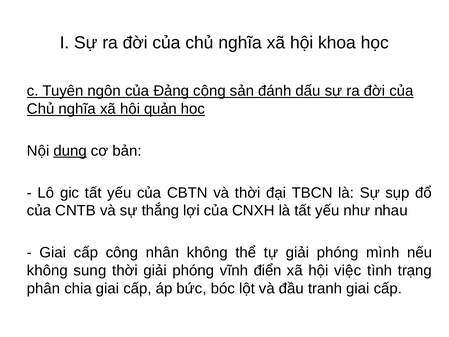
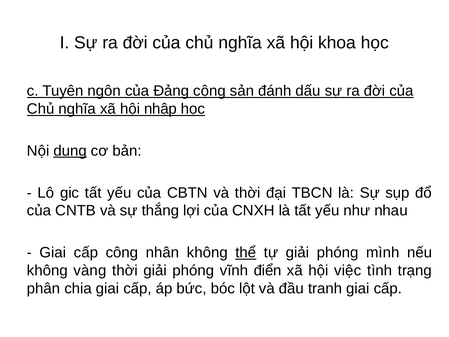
quản: quản -> nhập
thể underline: none -> present
sung: sung -> vàng
